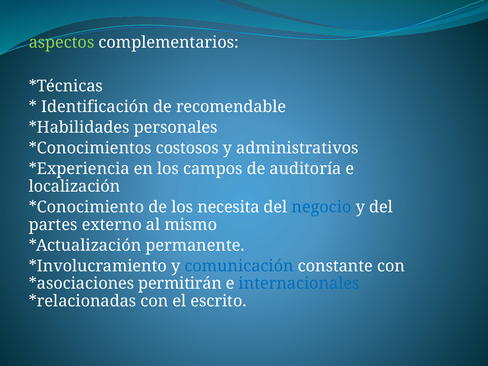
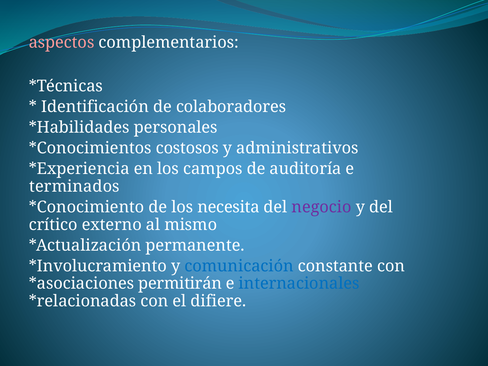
aspectos colour: light green -> pink
recomendable: recomendable -> colaboradores
localización: localización -> terminados
negocio colour: blue -> purple
partes: partes -> crítico
escrito: escrito -> difiere
